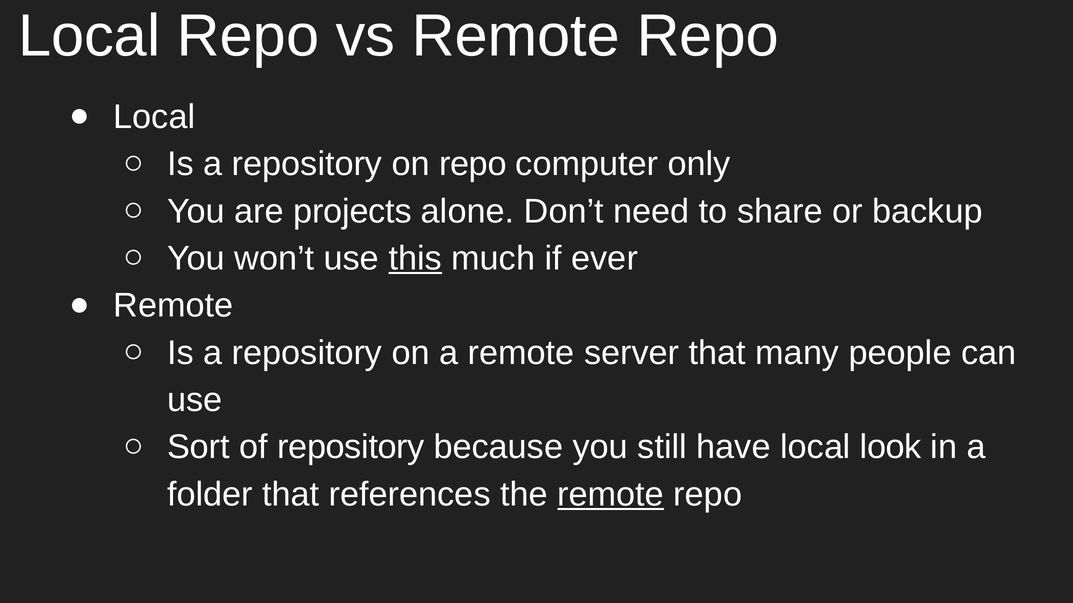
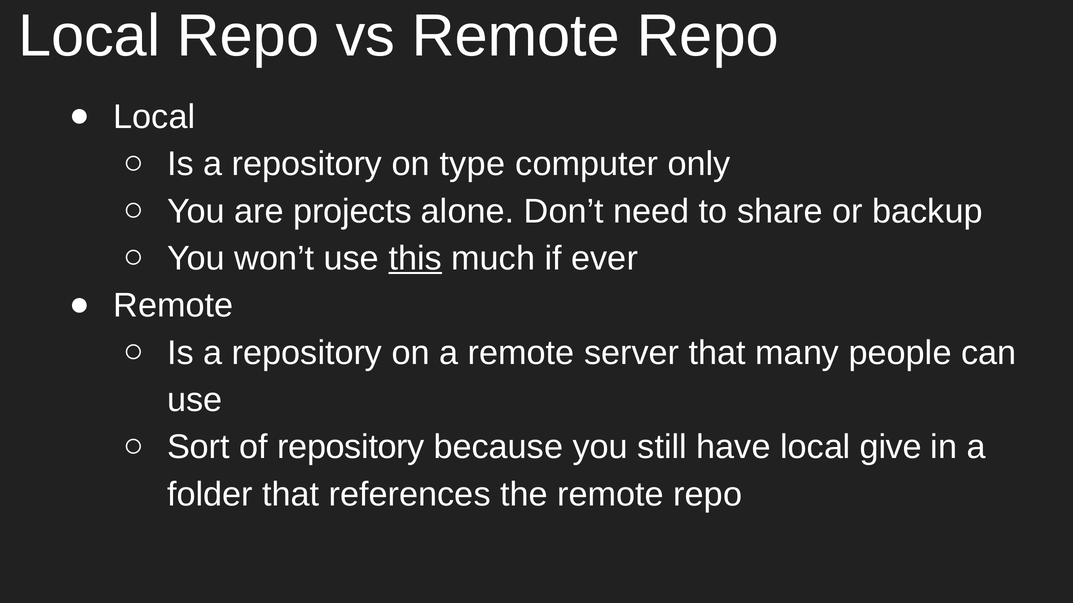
on repo: repo -> type
look: look -> give
remote at (611, 495) underline: present -> none
